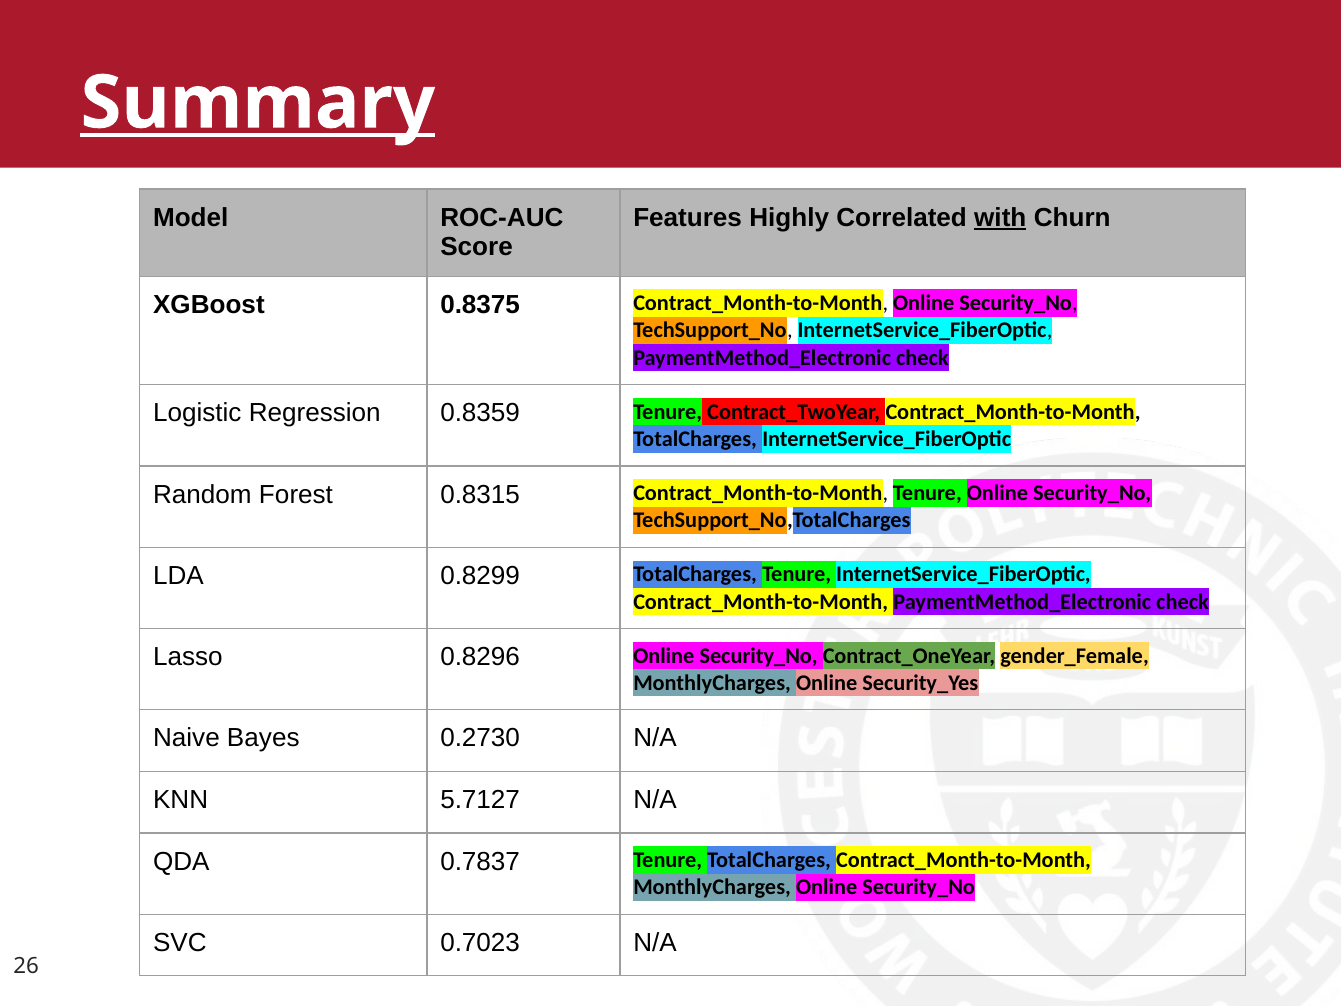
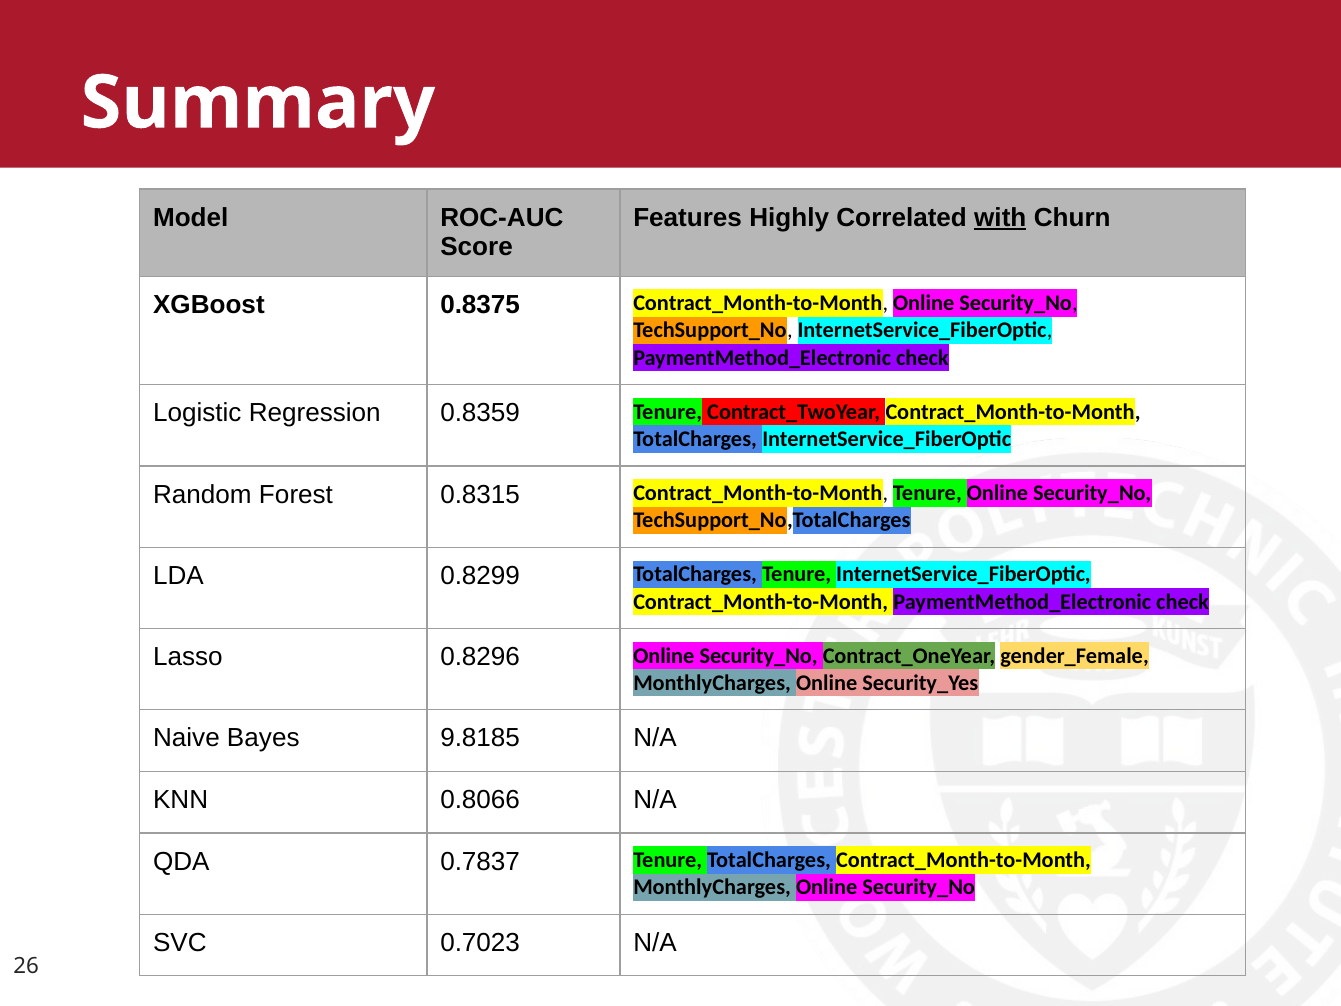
Summary underline: present -> none
0.2730: 0.2730 -> 9.8185
5.7127: 5.7127 -> 0.8066
